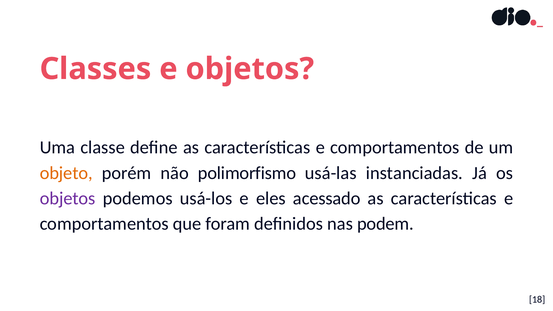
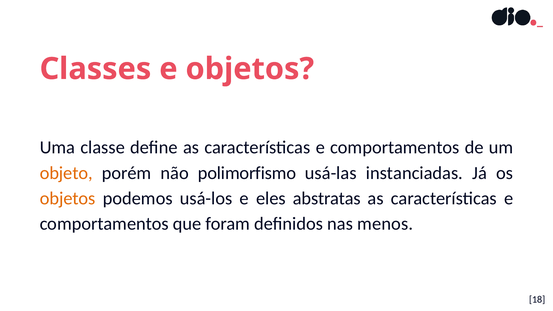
objetos at (68, 198) colour: purple -> orange
acessado: acessado -> abstratas
podem: podem -> menos
